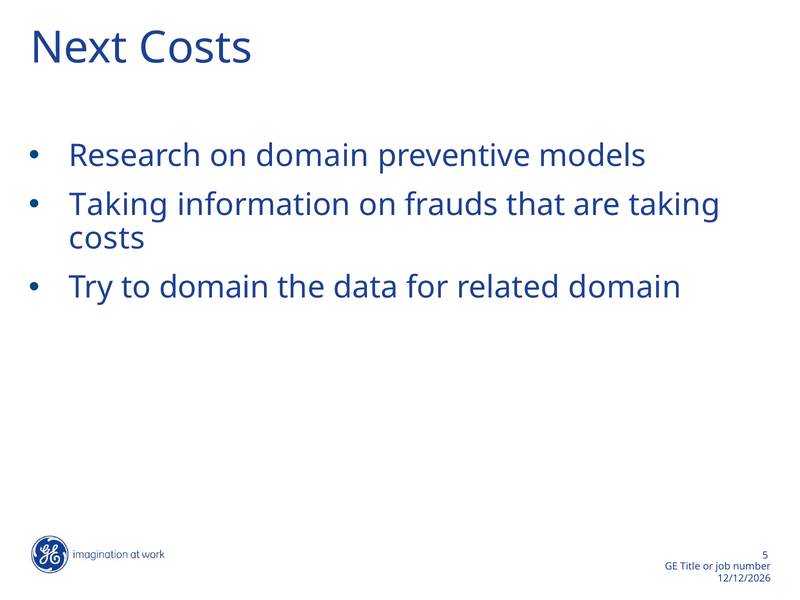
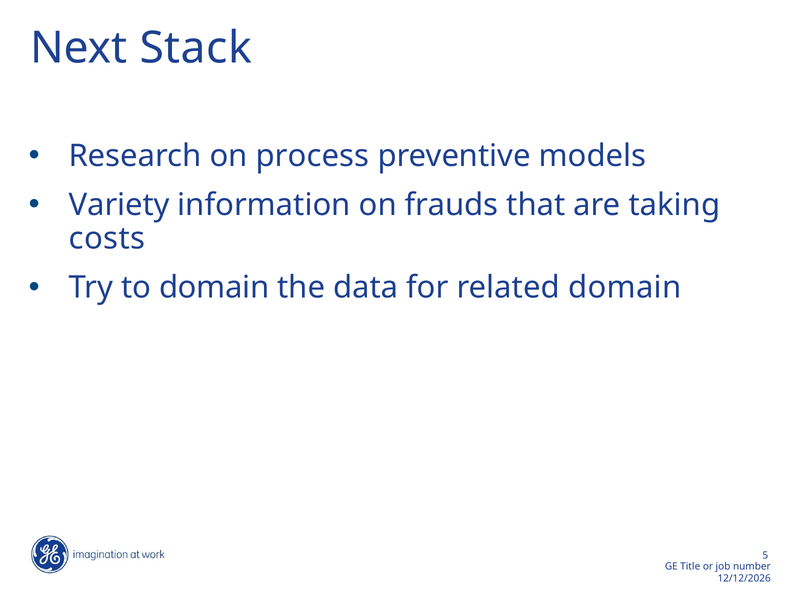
Next Costs: Costs -> Stack
on domain: domain -> process
Taking at (119, 205): Taking -> Variety
